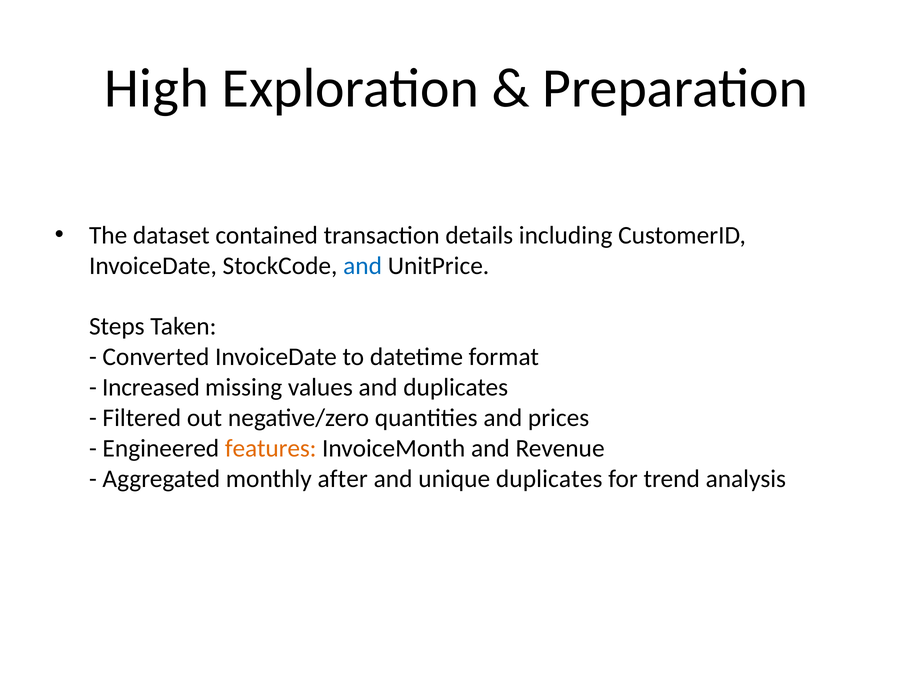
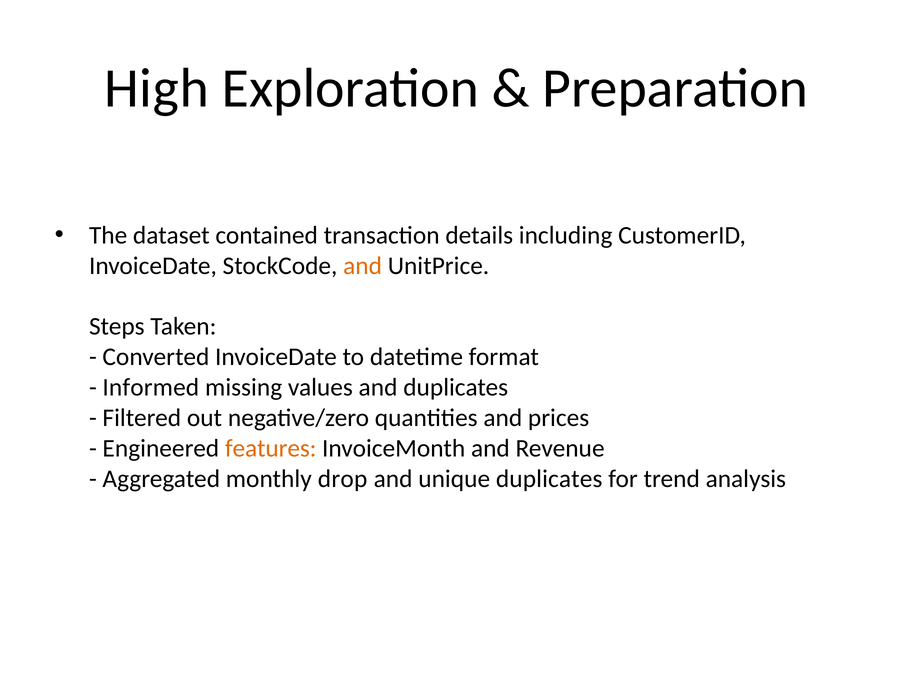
and at (363, 266) colour: blue -> orange
Increased: Increased -> Informed
after: after -> drop
